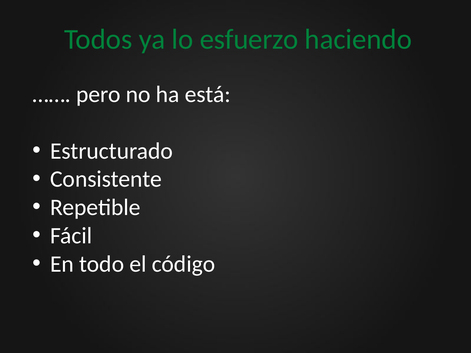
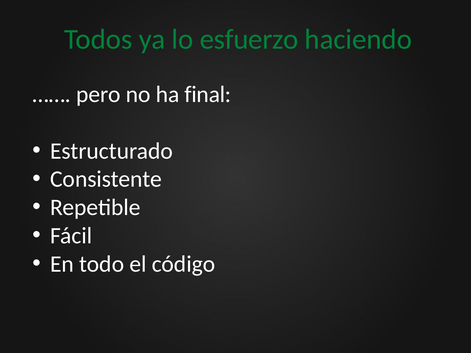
está: está -> final
